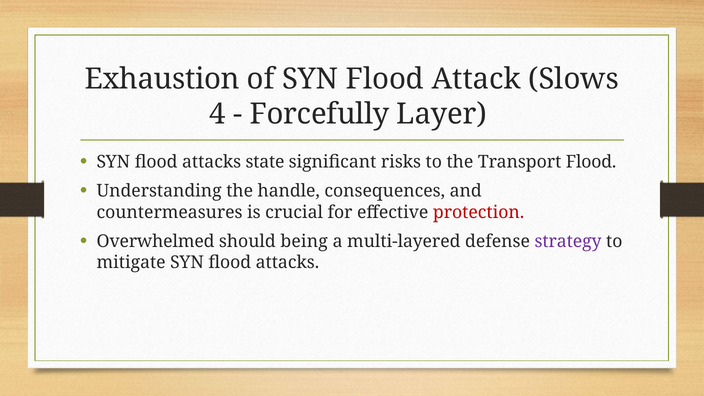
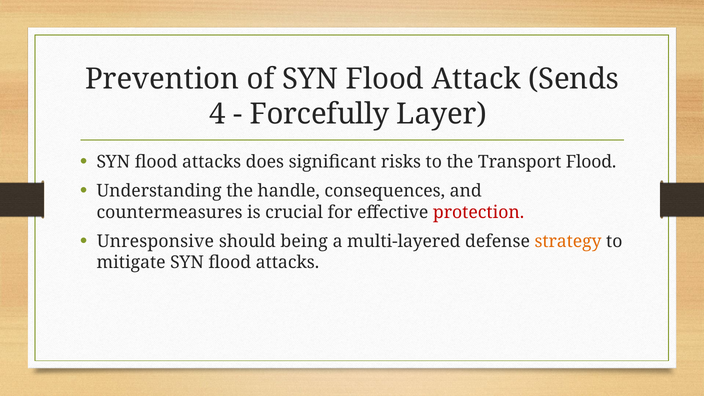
Exhaustion: Exhaustion -> Prevention
Slows: Slows -> Sends
state: state -> does
Overwhelmed: Overwhelmed -> Unresponsive
strategy colour: purple -> orange
